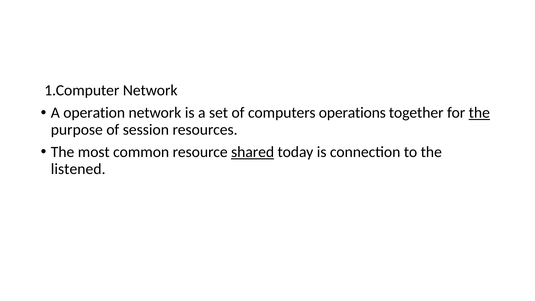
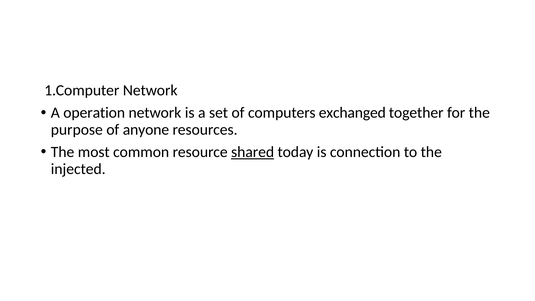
operations: operations -> exchanged
the at (479, 113) underline: present -> none
session: session -> anyone
listened: listened -> injected
